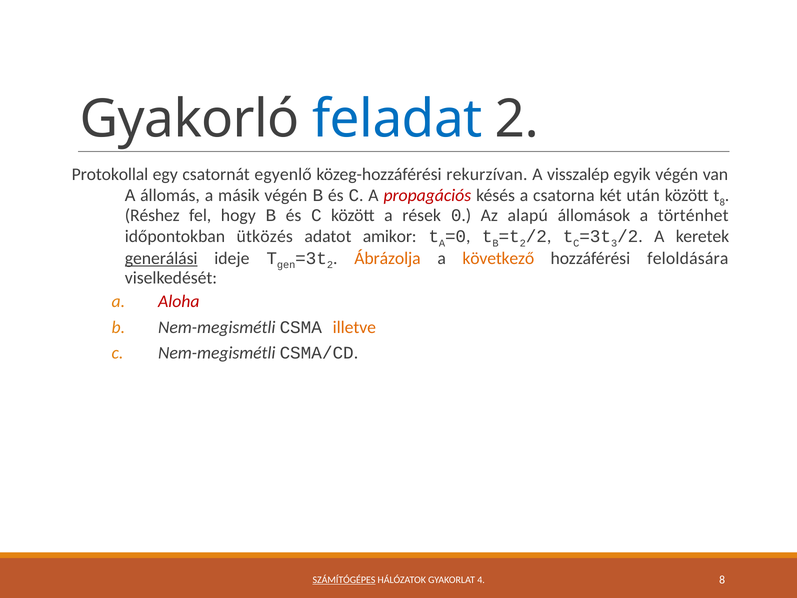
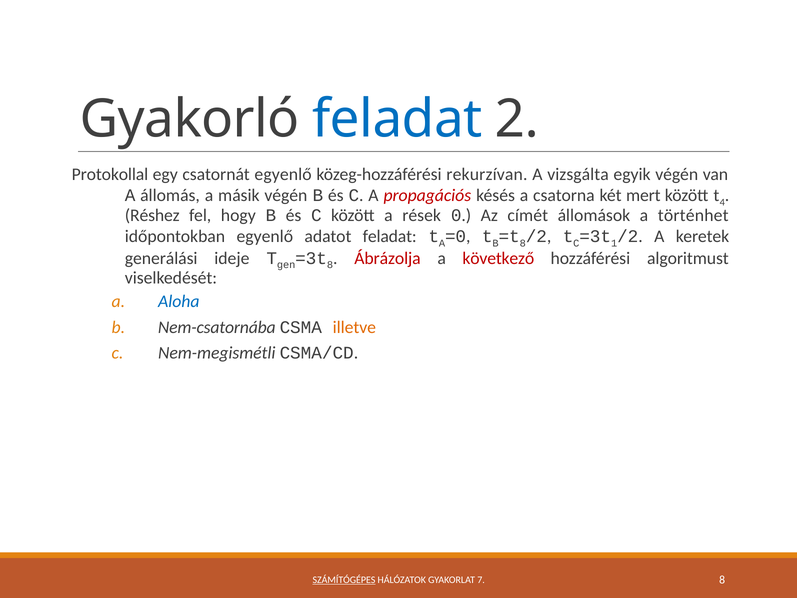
visszalép: visszalép -> vizsgálta
után: után -> mert
8 at (722, 202): 8 -> 4
alapú: alapú -> címét
időpontokban ütközés: ütközés -> egyenlő
adatot amikor: amikor -> feladat
2 at (523, 243): 2 -> 8
3: 3 -> 1
generálási underline: present -> none
2 at (330, 265): 2 -> 8
Ábrázolja colour: orange -> red
következő colour: orange -> red
feloldására: feloldására -> algoritmust
Aloha colour: red -> blue
b Nem-megismétli: Nem-megismétli -> Nem-csatornába
4: 4 -> 7
